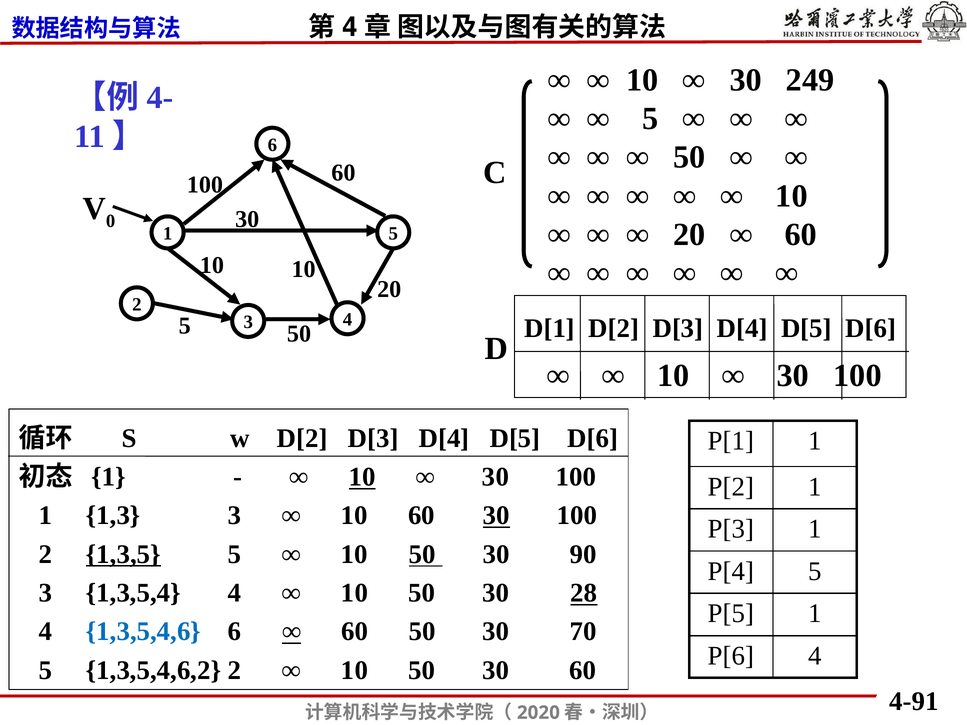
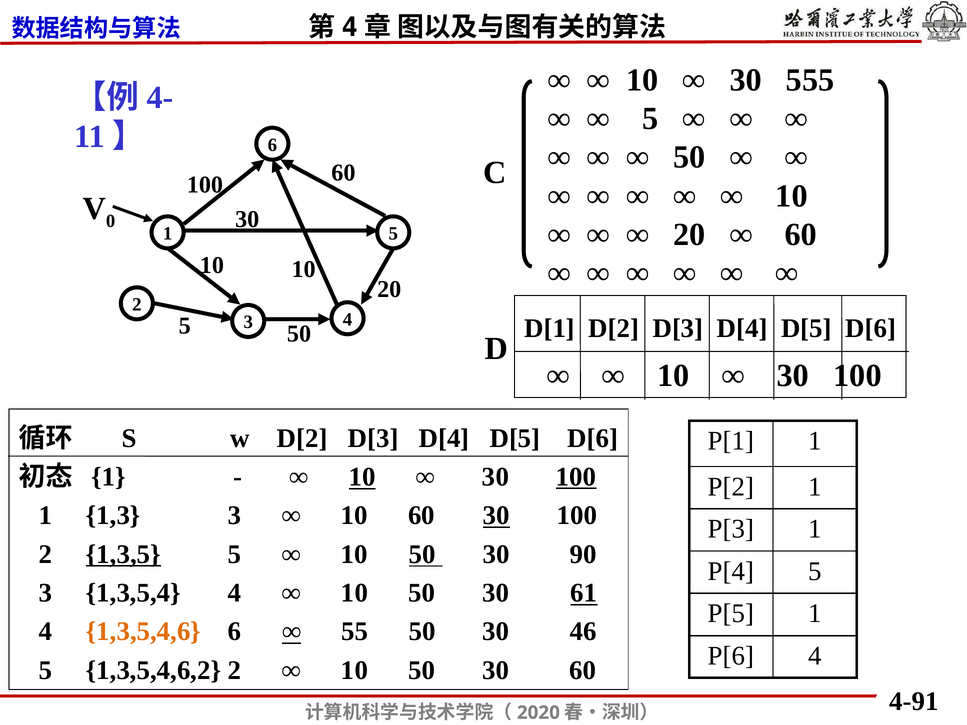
249: 249 -> 555
100 at (576, 477) underline: none -> present
28: 28 -> 61
1,3,5,4,6 colour: blue -> orange
60 at (355, 632): 60 -> 55
70: 70 -> 46
